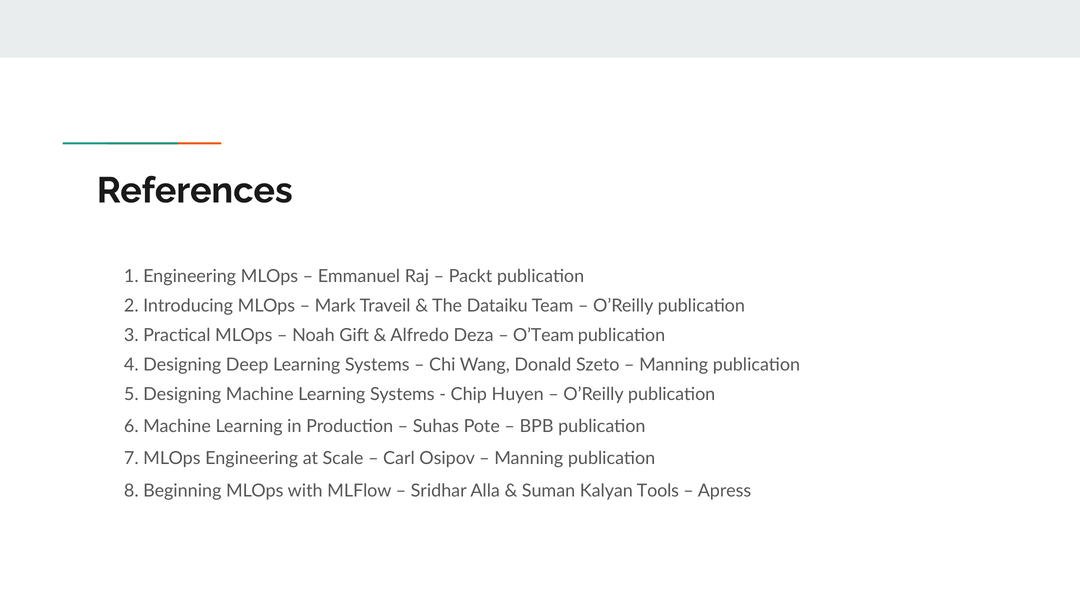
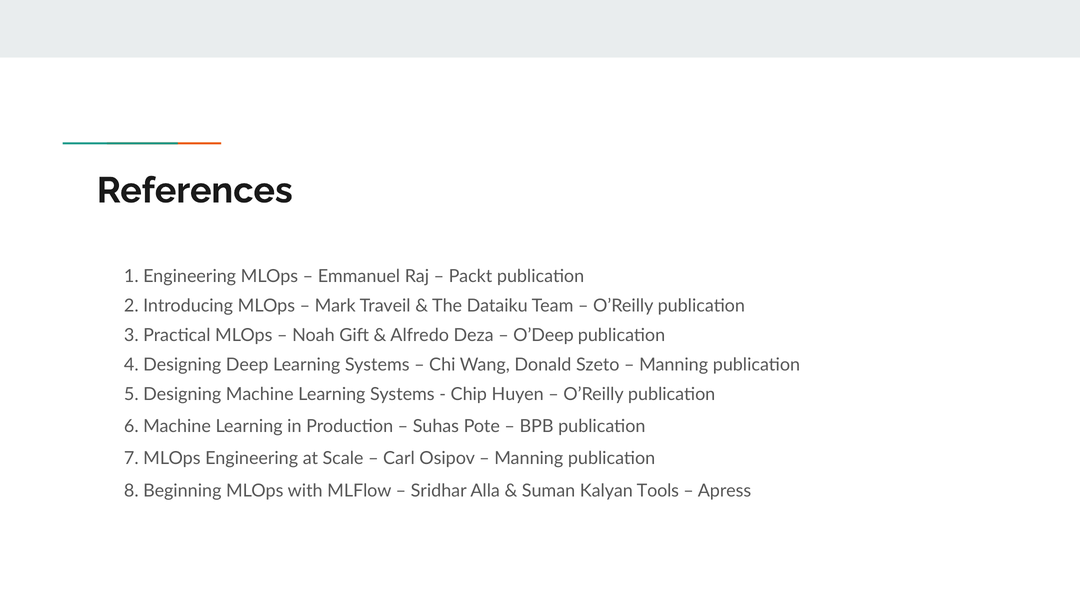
O’Team: O’Team -> O’Deep
